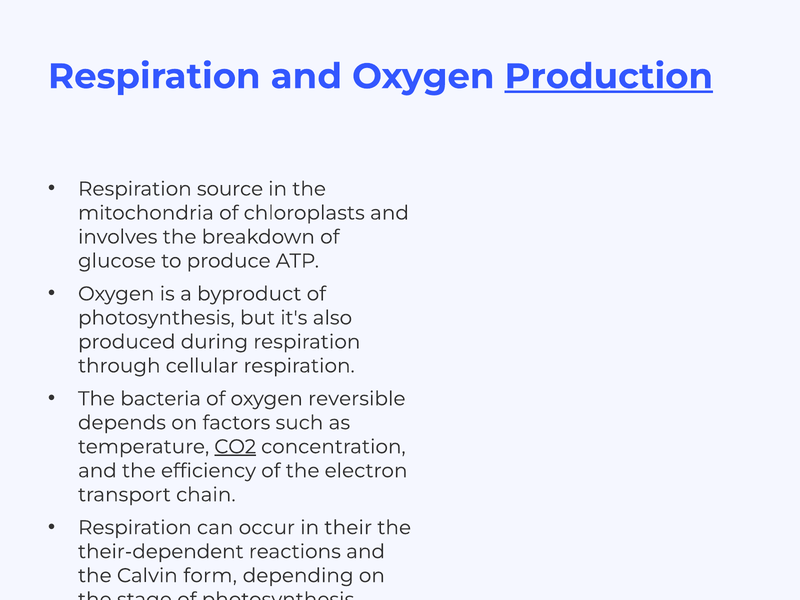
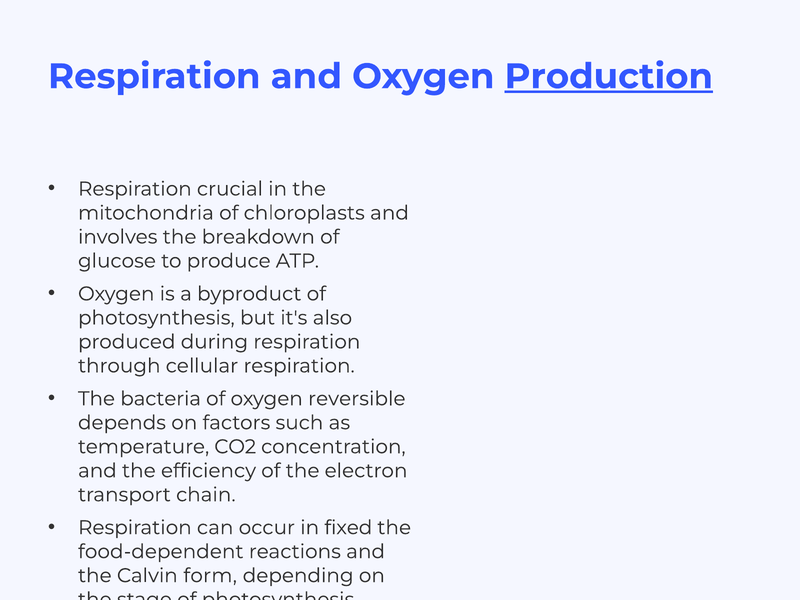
Respiration source: source -> crucial
CO2 underline: present -> none
their: their -> fixed
their-dependent: their-dependent -> food-dependent
